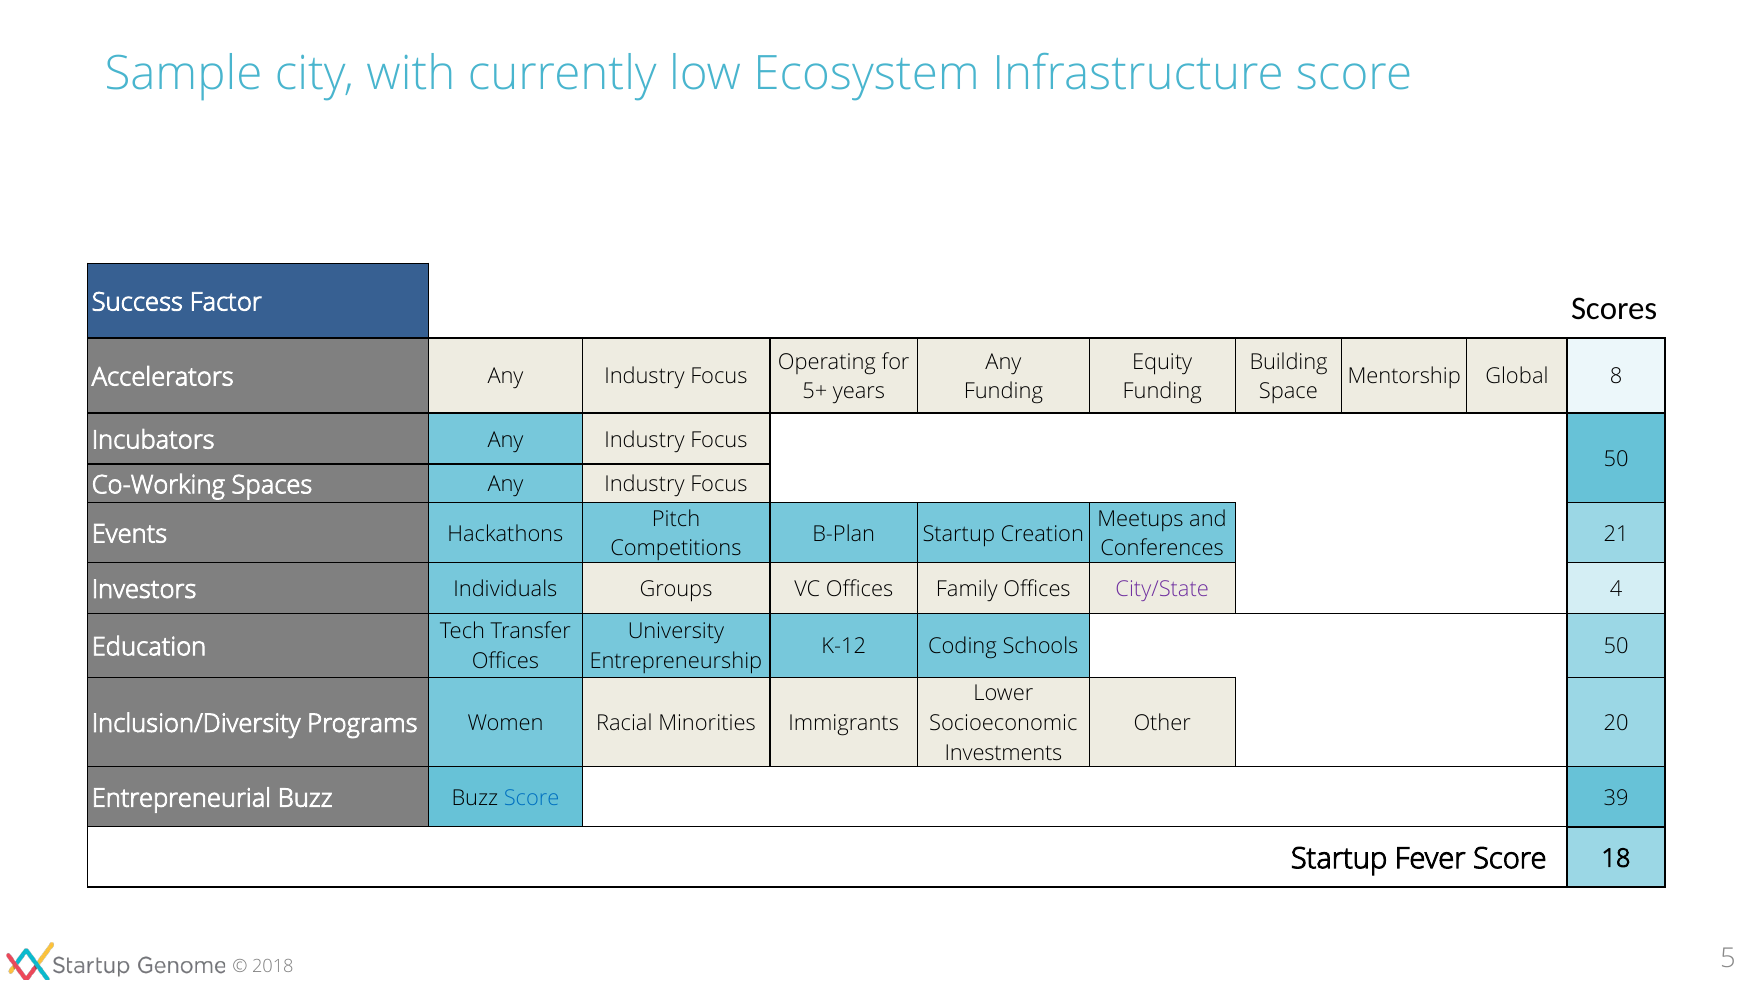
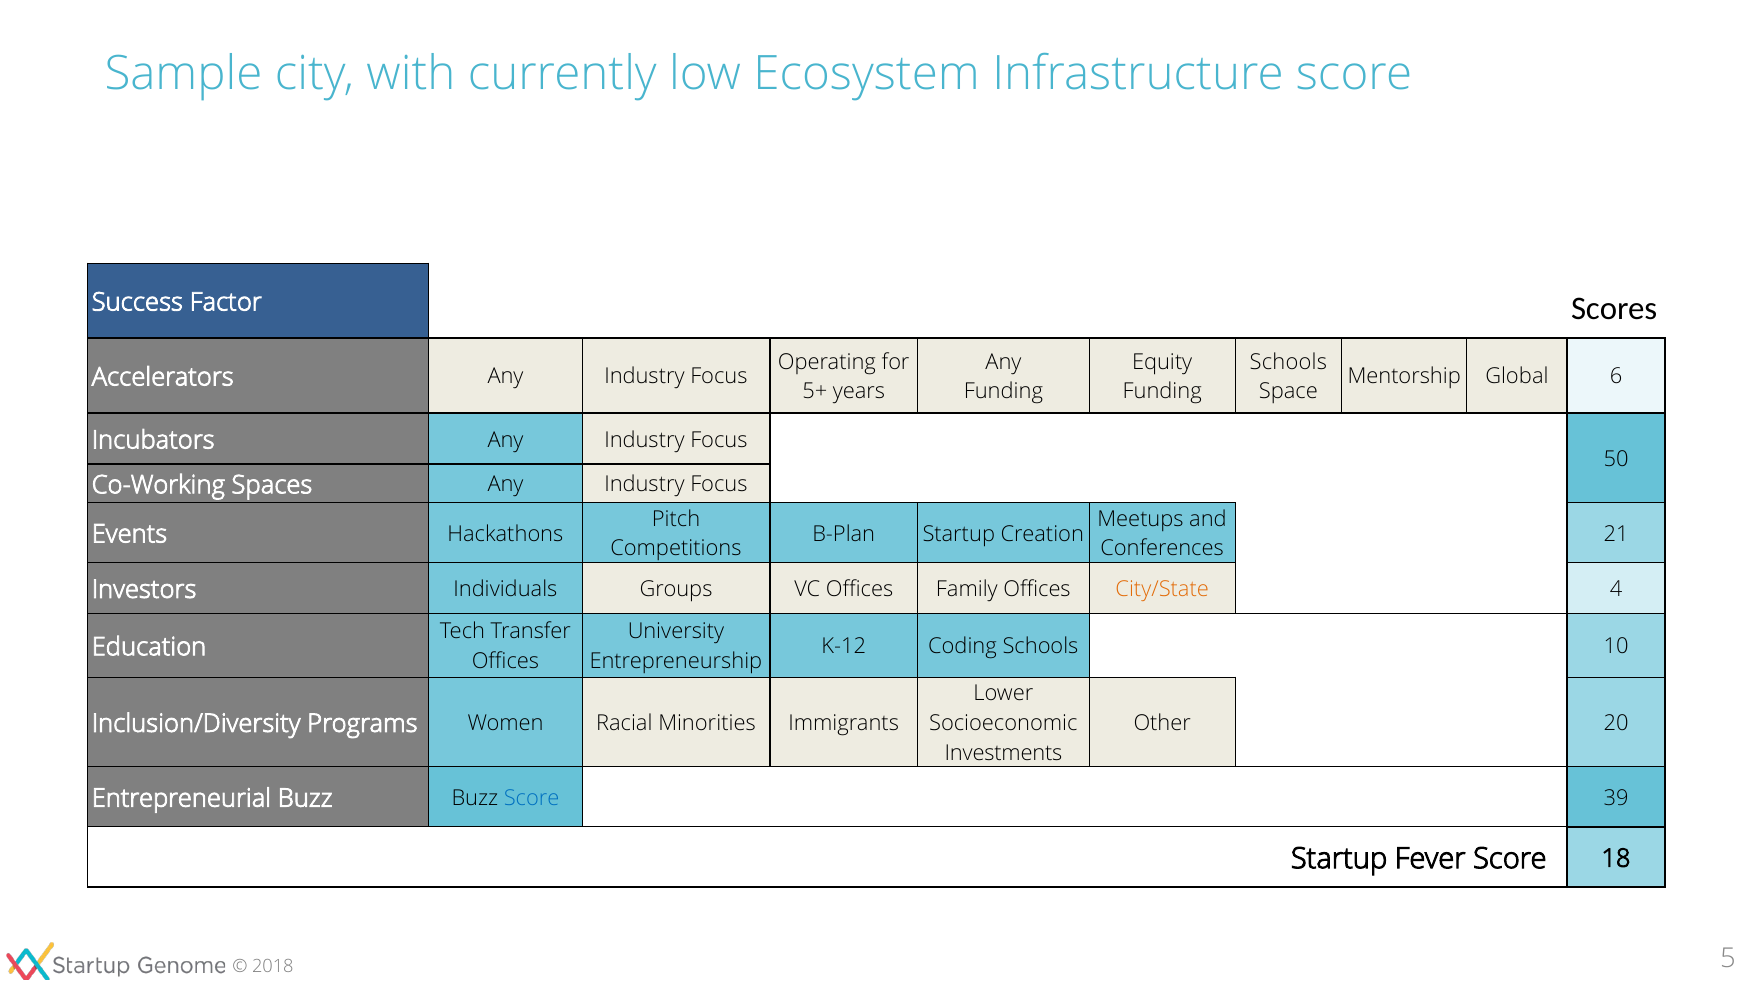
Building at (1289, 362): Building -> Schools
8: 8 -> 6
City/State colour: purple -> orange
Schools 50: 50 -> 10
